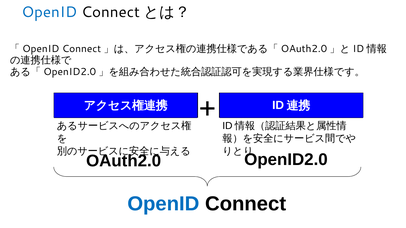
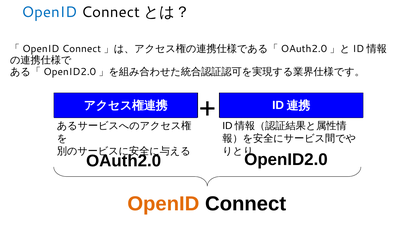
OpenID at (163, 204) colour: blue -> orange
